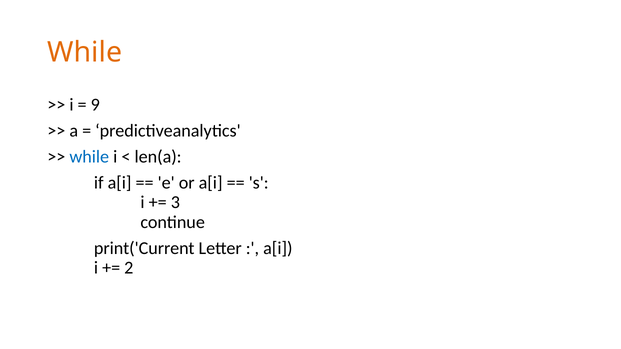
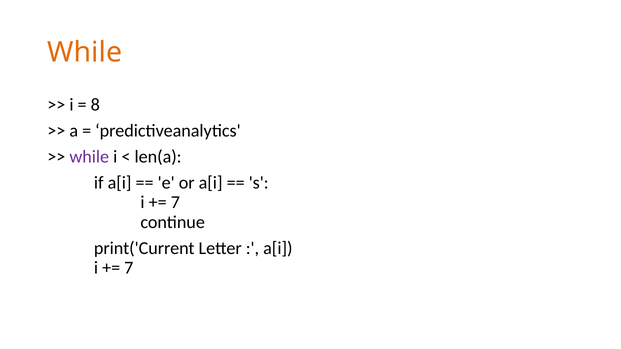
9: 9 -> 8
while at (89, 157) colour: blue -> purple
3 at (175, 203): 3 -> 7
2 at (129, 268): 2 -> 7
